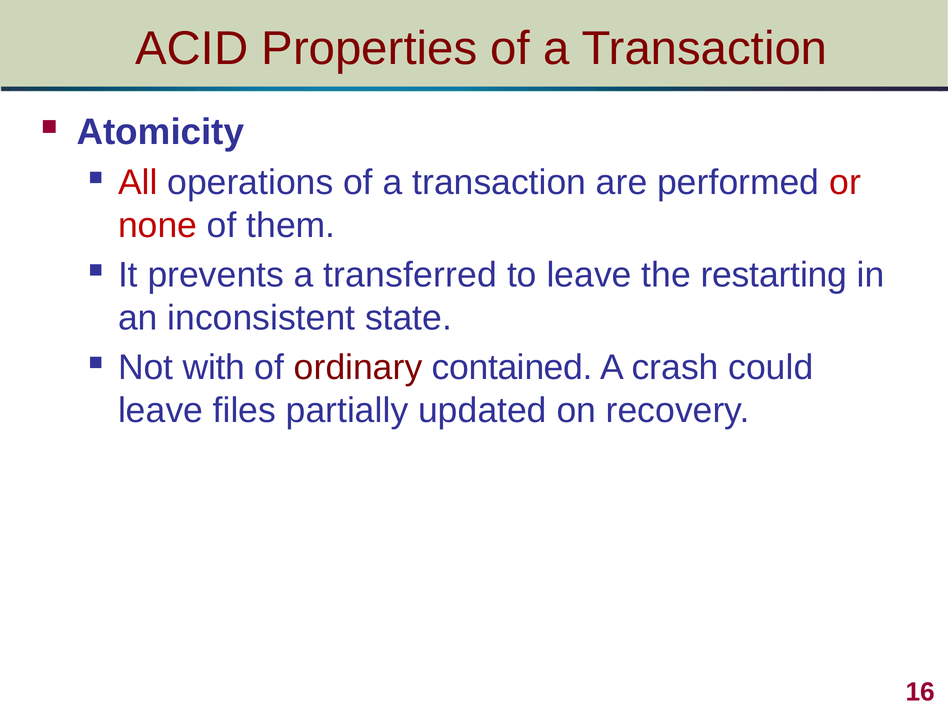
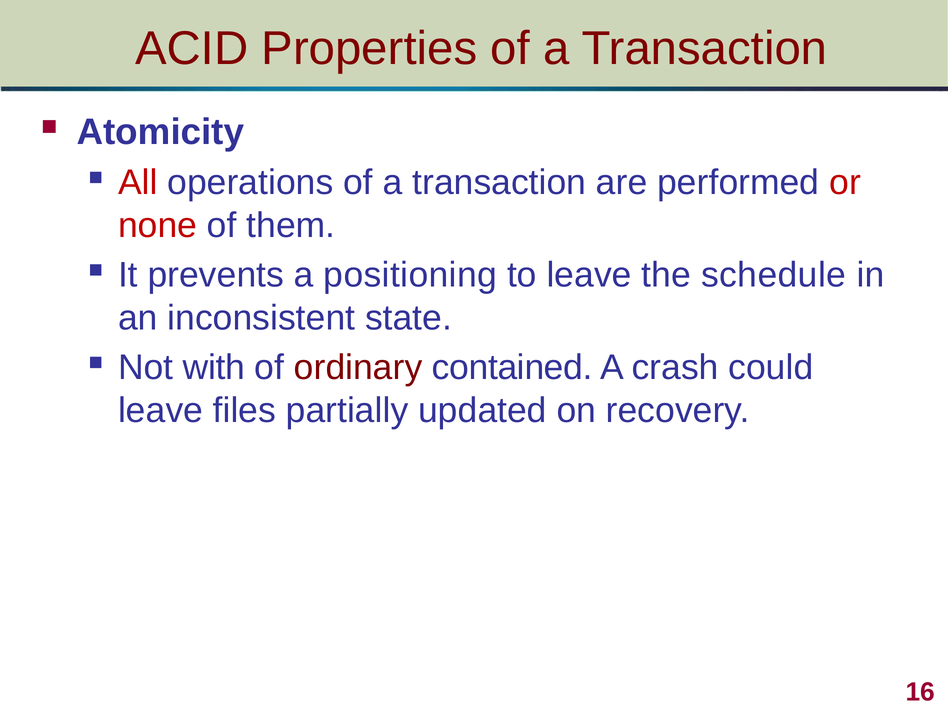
transferred: transferred -> positioning
restarting: restarting -> schedule
